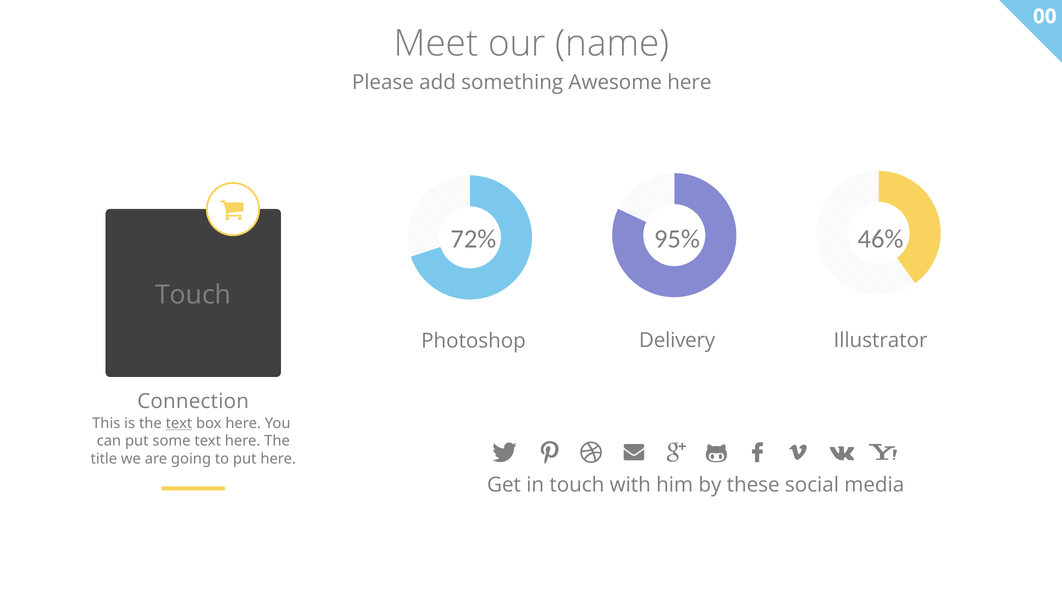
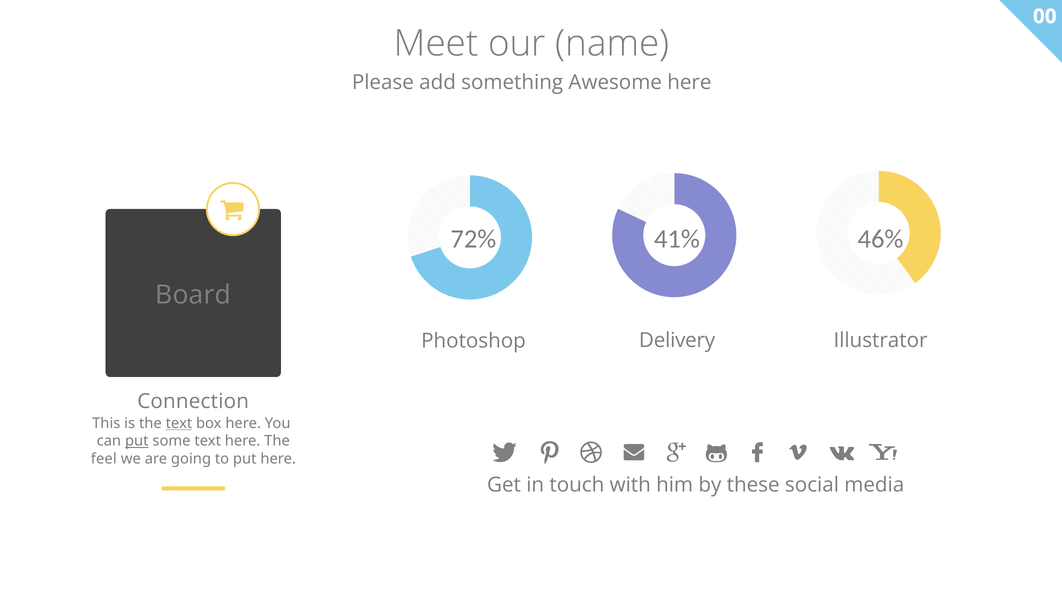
95%: 95% -> 41%
Touch at (193, 295): Touch -> Board
put at (137, 441) underline: none -> present
title: title -> feel
